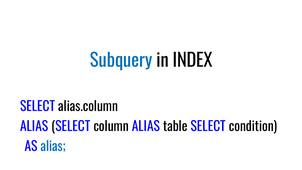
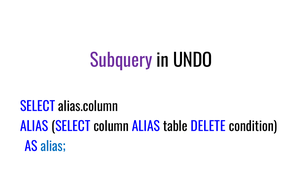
Subquery colour: blue -> purple
INDEX: INDEX -> UNDO
table SELECT: SELECT -> DELETE
